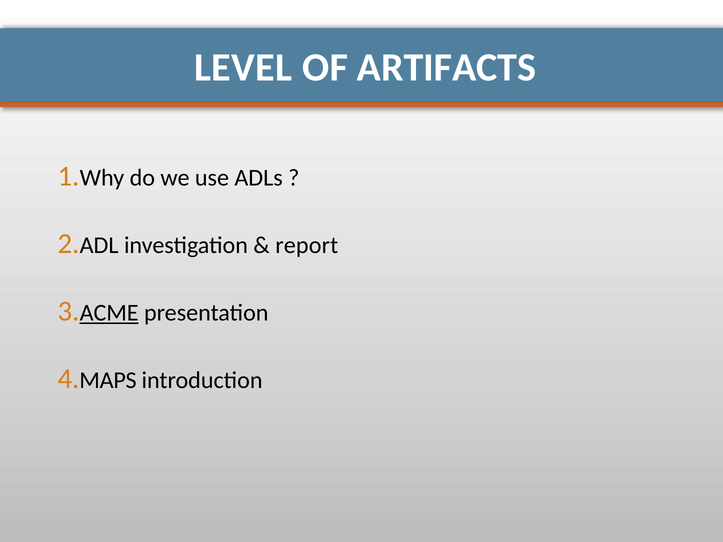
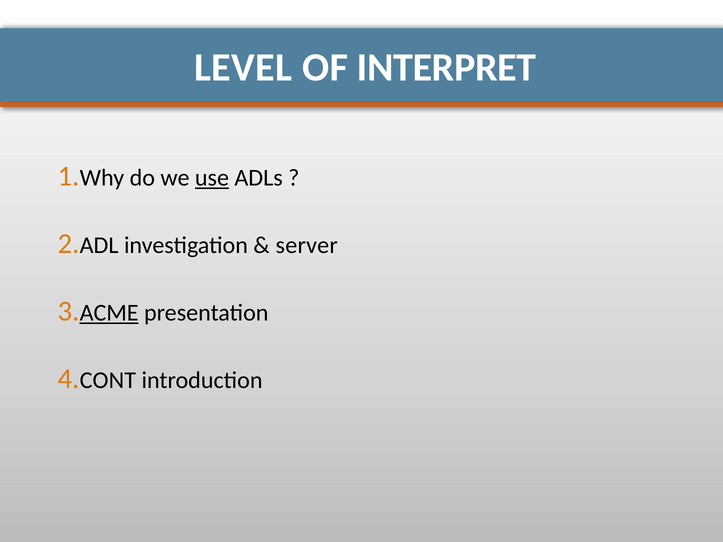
ARTIFACTS: ARTIFACTS -> INTERPRET
use underline: none -> present
report: report -> server
MAPS: MAPS -> CONT
